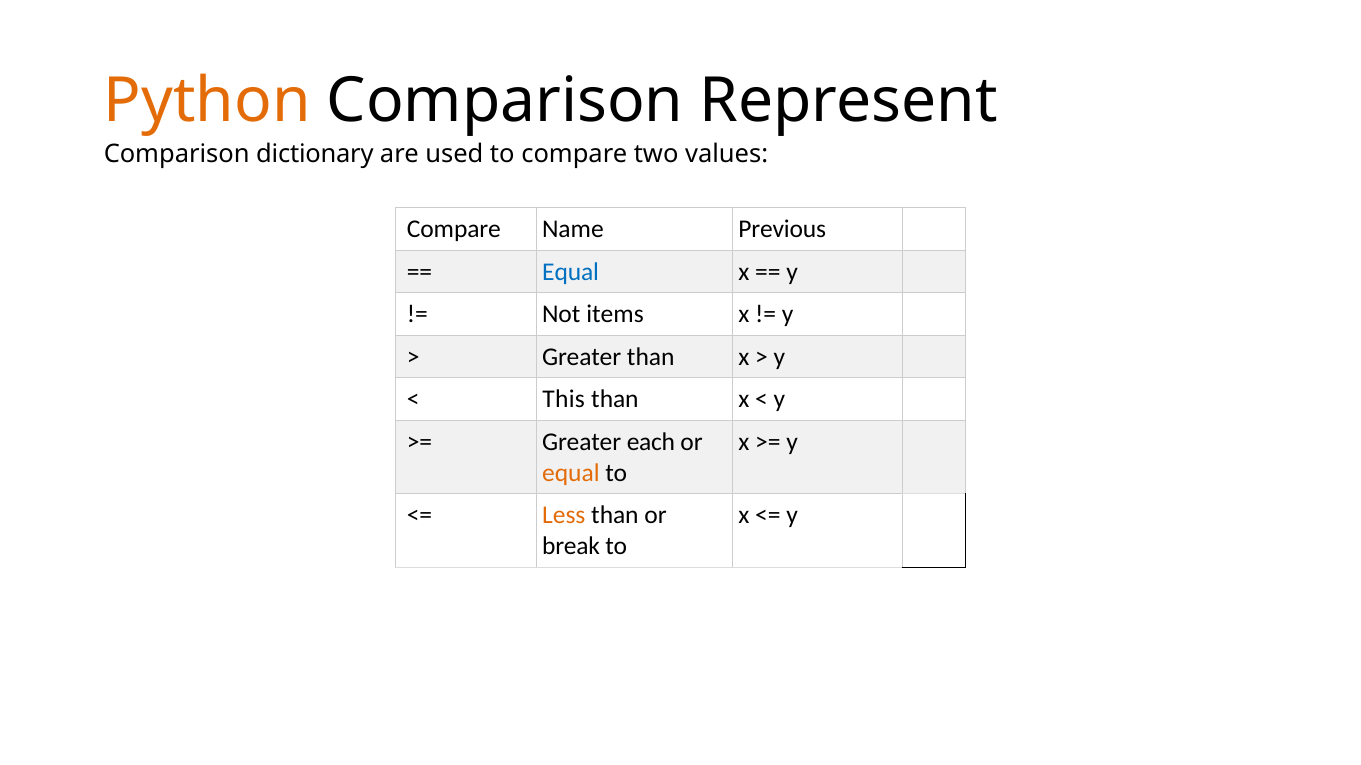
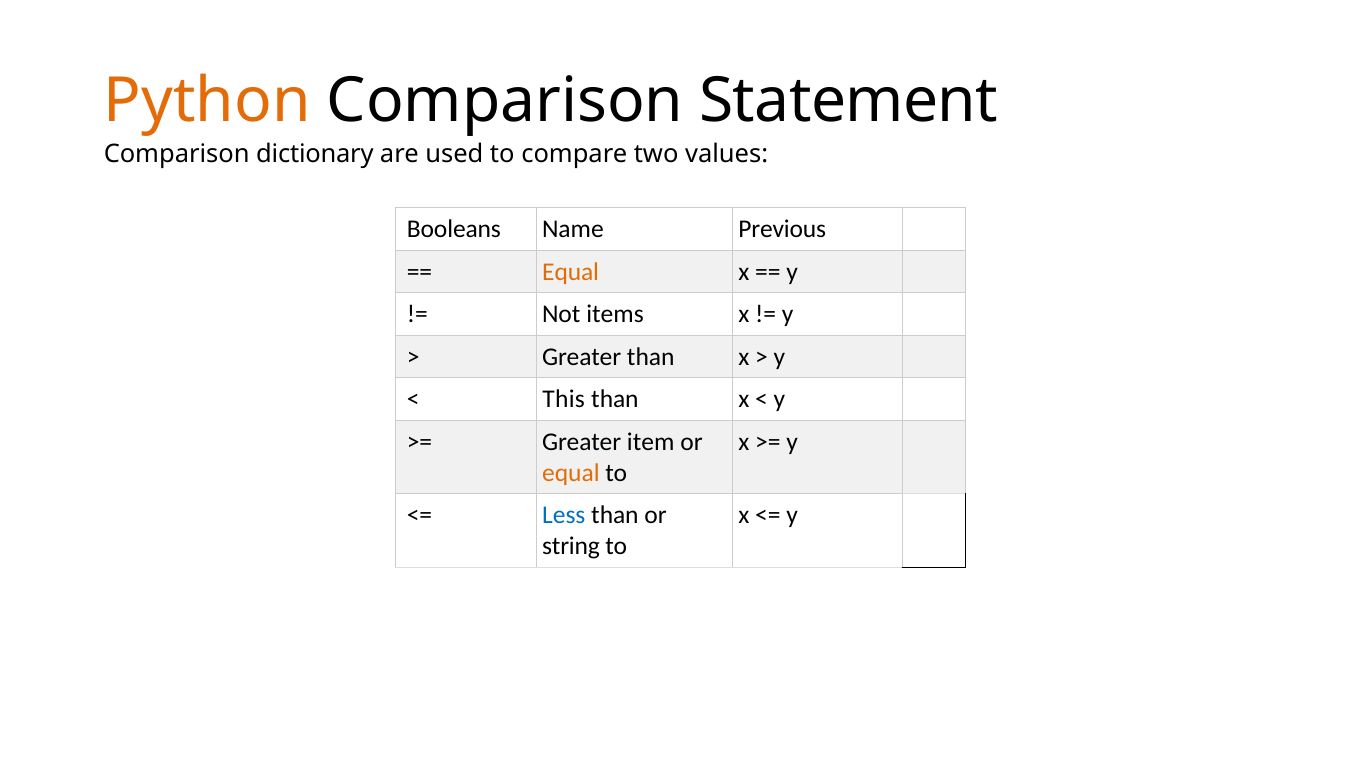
Represent: Represent -> Statement
Compare at (454, 229): Compare -> Booleans
Equal at (571, 272) colour: blue -> orange
each: each -> item
Less colour: orange -> blue
break: break -> string
